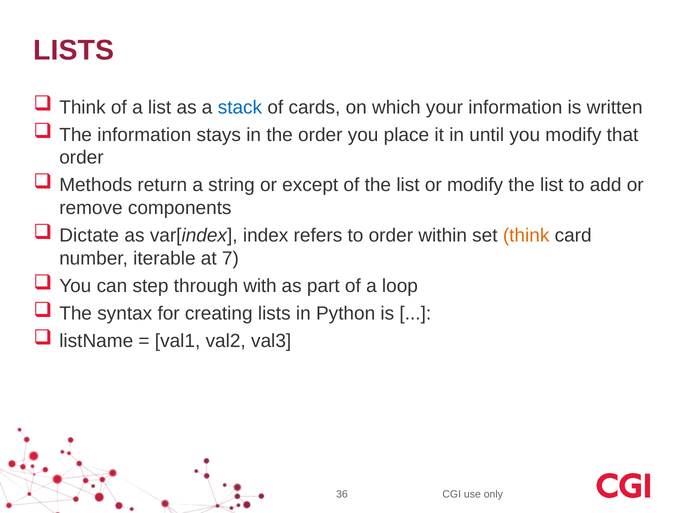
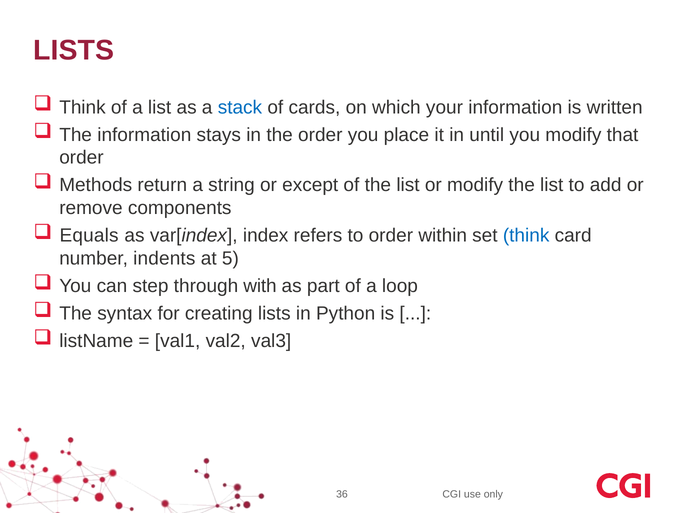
Dictate: Dictate -> Equals
think at (526, 235) colour: orange -> blue
iterable: iterable -> indents
7: 7 -> 5
